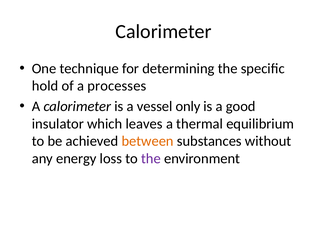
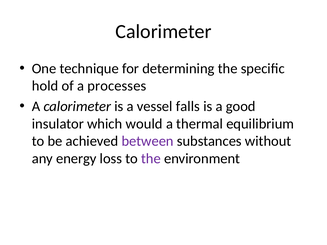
only: only -> falls
leaves: leaves -> would
between colour: orange -> purple
